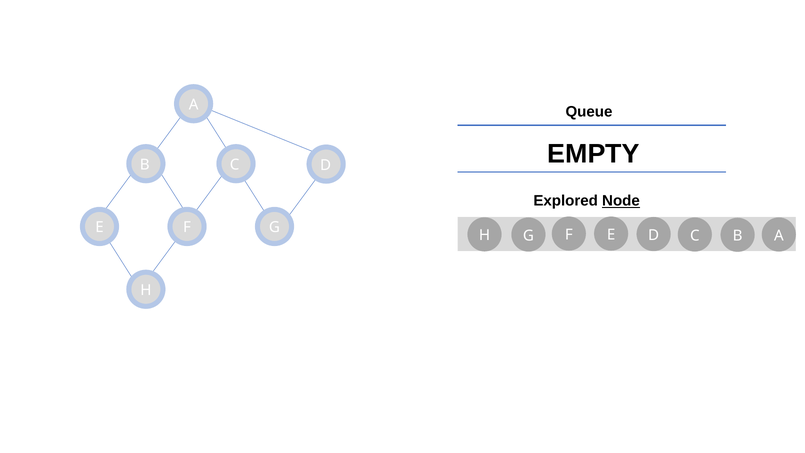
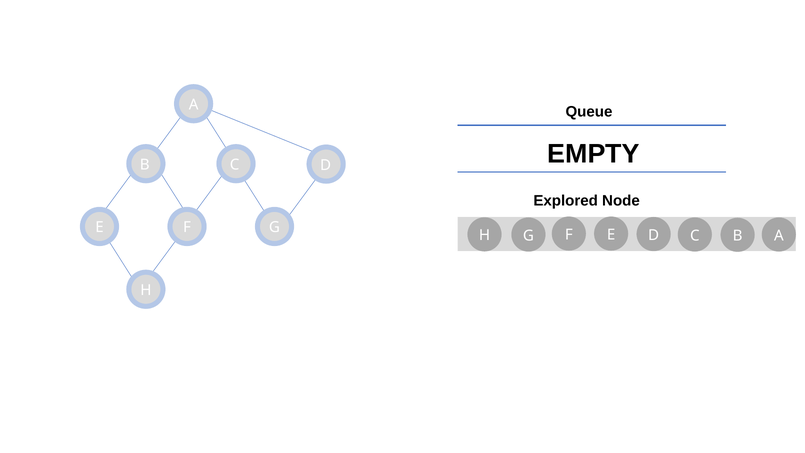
Node underline: present -> none
